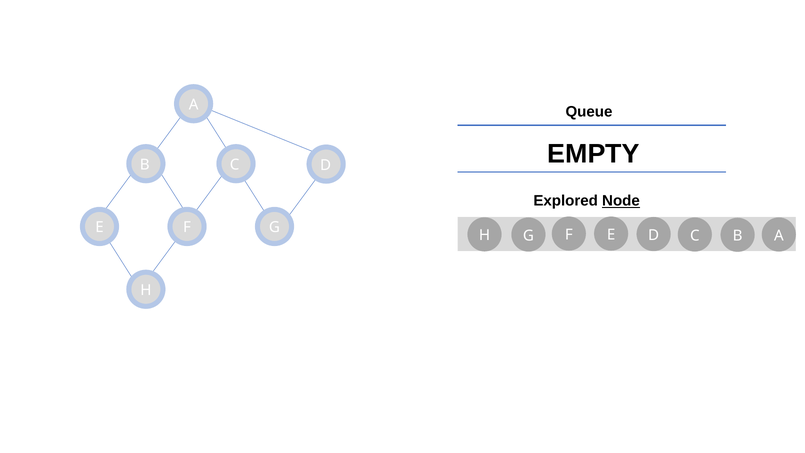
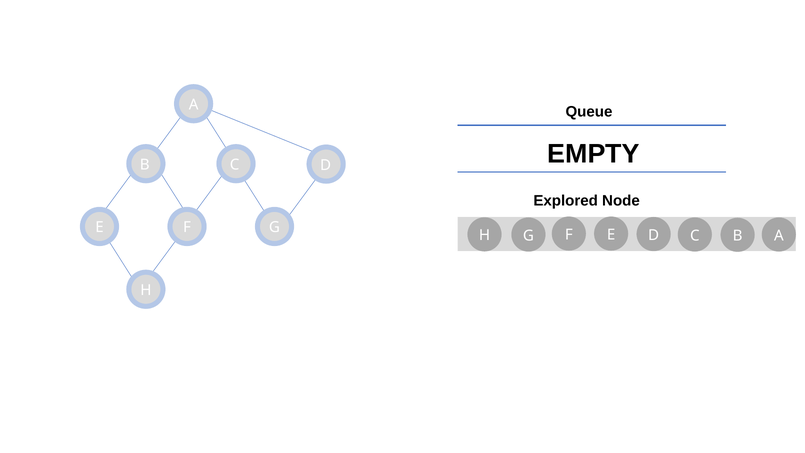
Node underline: present -> none
